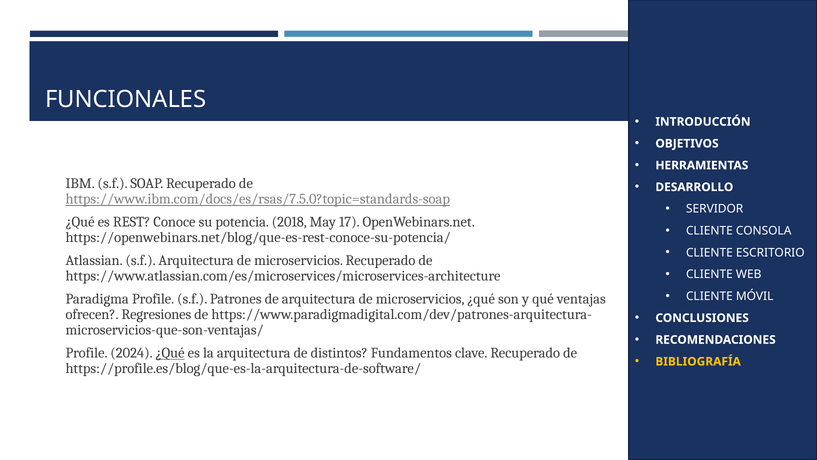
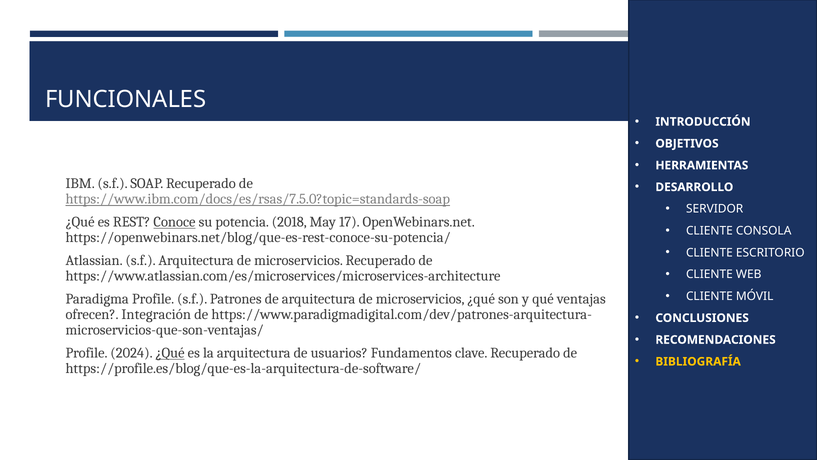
Conoce underline: none -> present
Regresiones: Regresiones -> Integración
distintos: distintos -> usuarios
